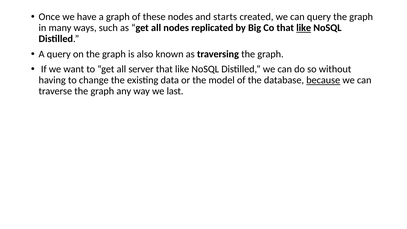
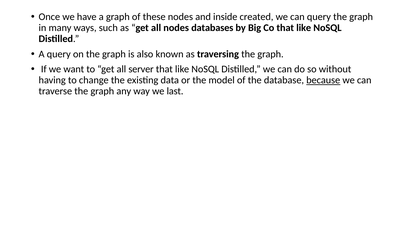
starts: starts -> inside
replicated: replicated -> databases
like at (304, 28) underline: present -> none
